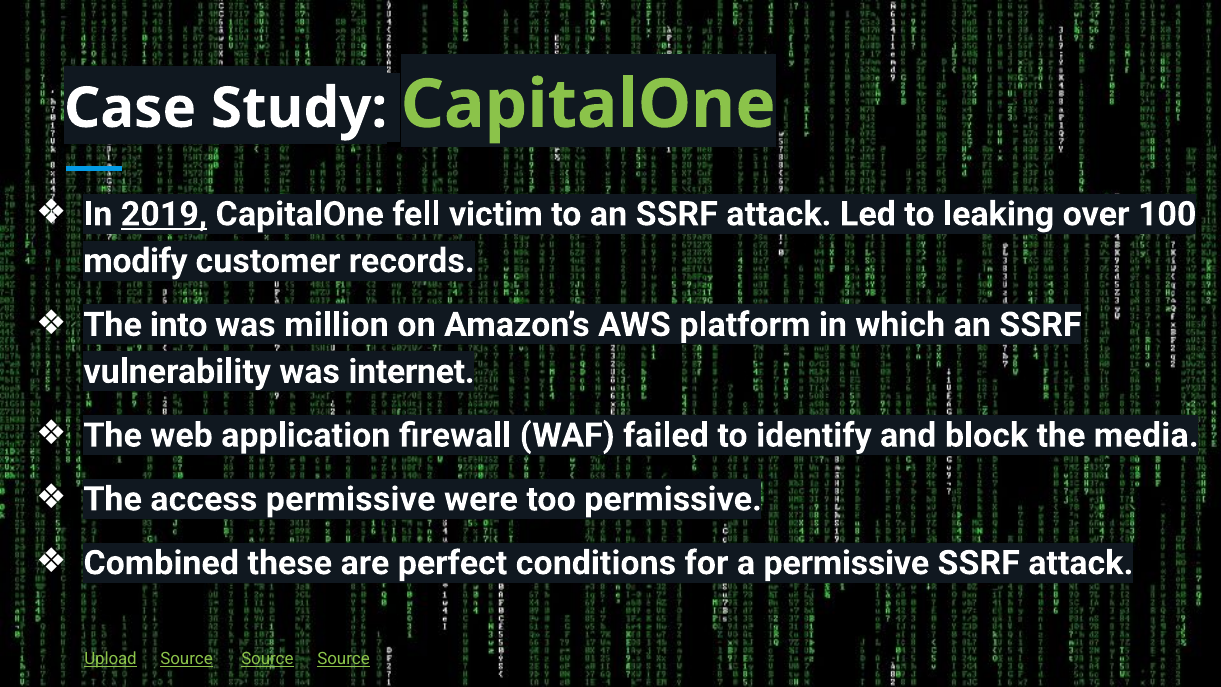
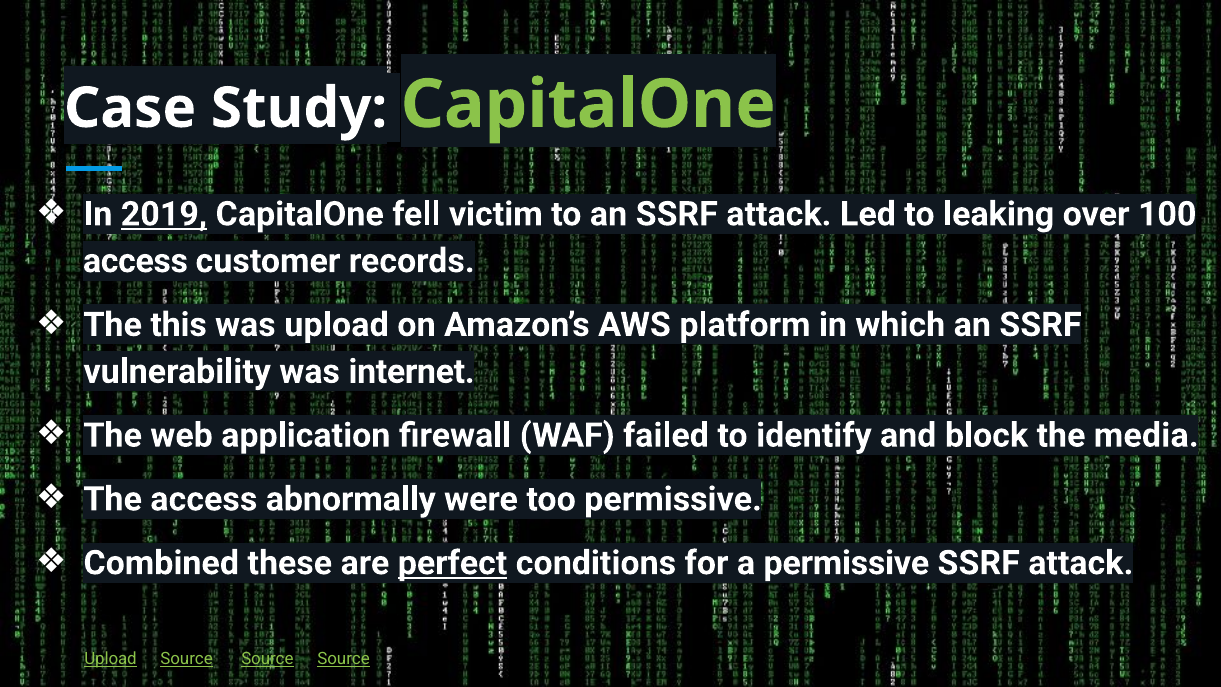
modify at (135, 261): modify -> access
into: into -> this
was million: million -> upload
access permissive: permissive -> abnormally
perfect underline: none -> present
